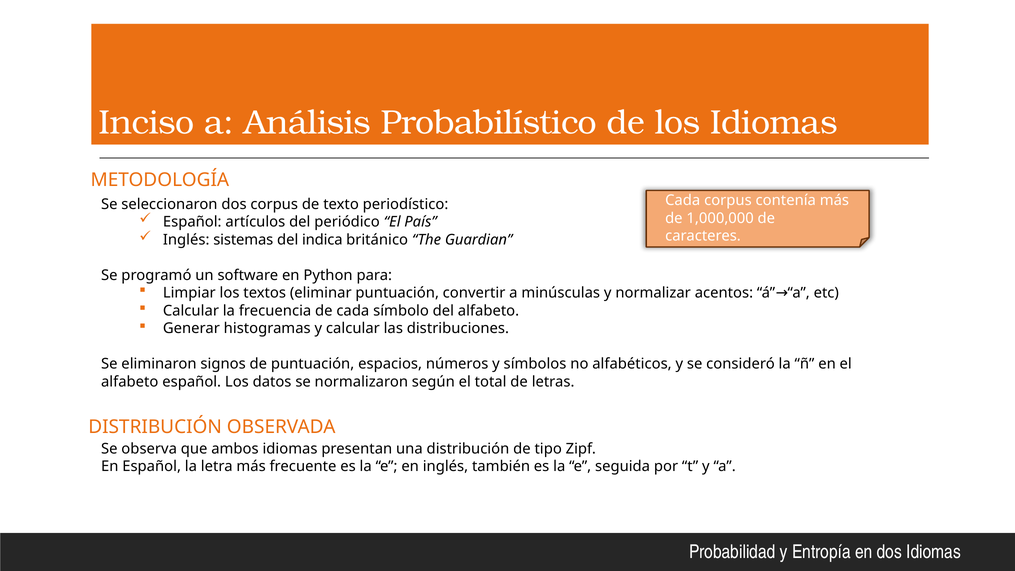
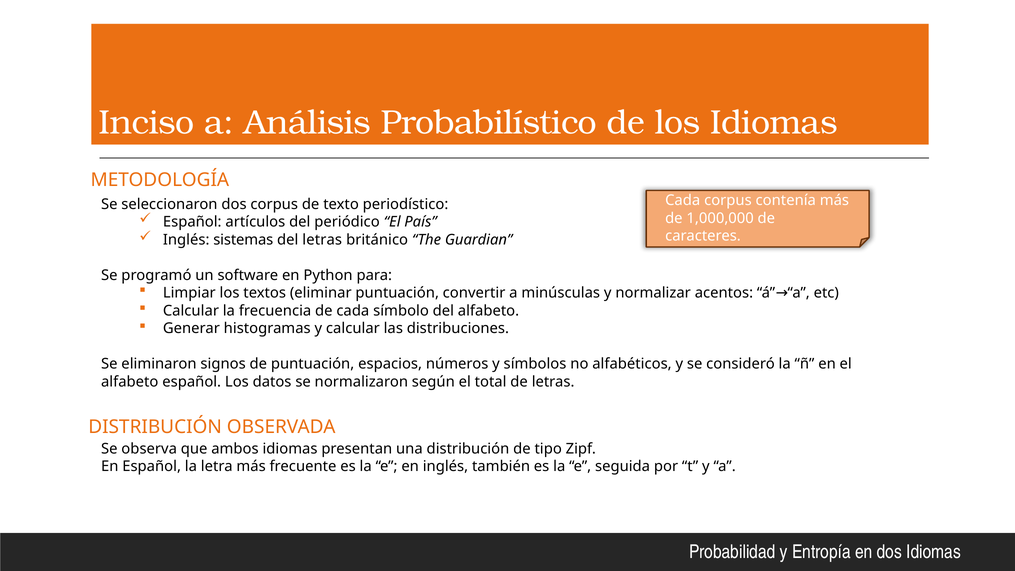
del indica: indica -> letras
